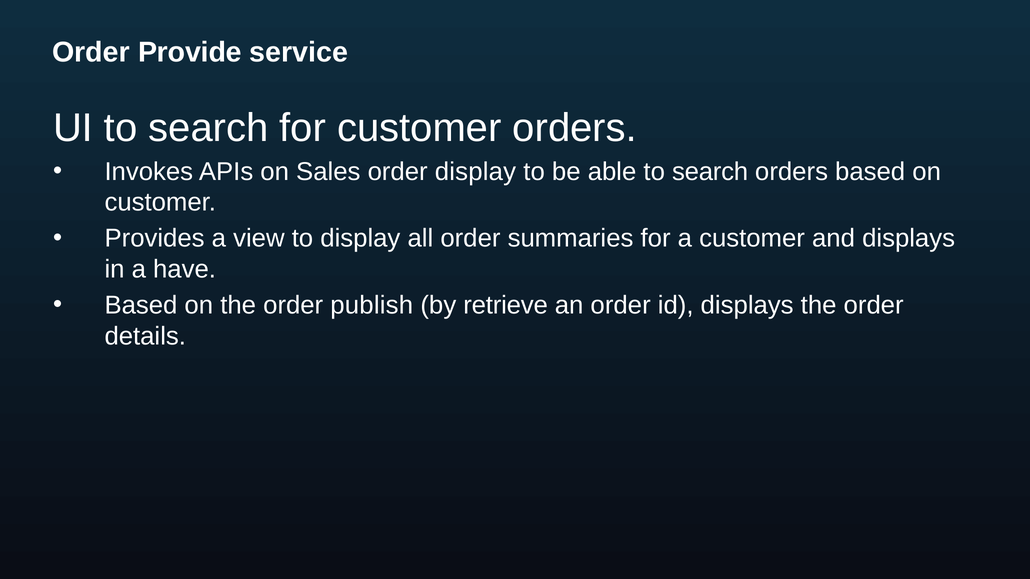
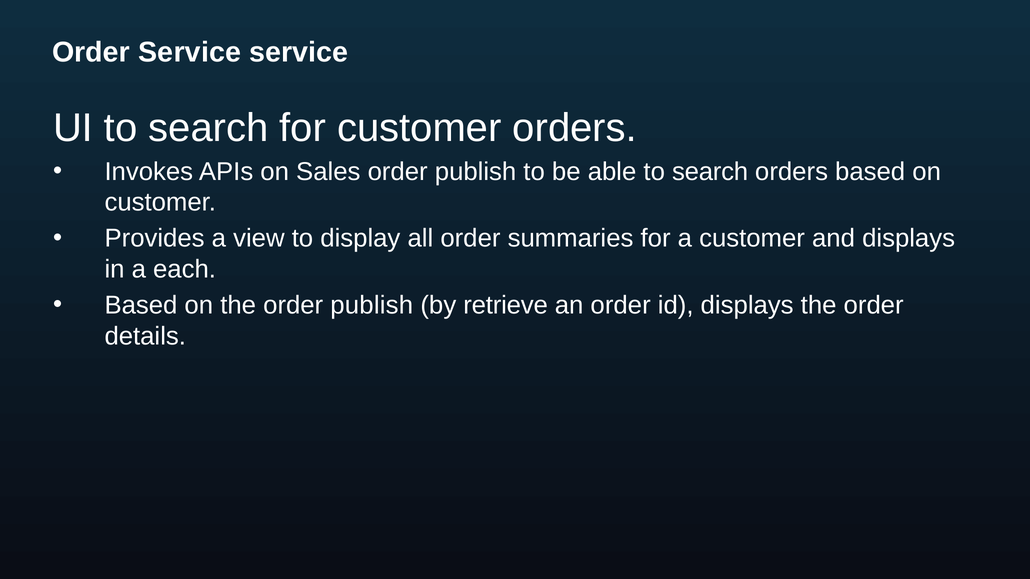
Order Provide: Provide -> Service
Sales order display: display -> publish
have: have -> each
